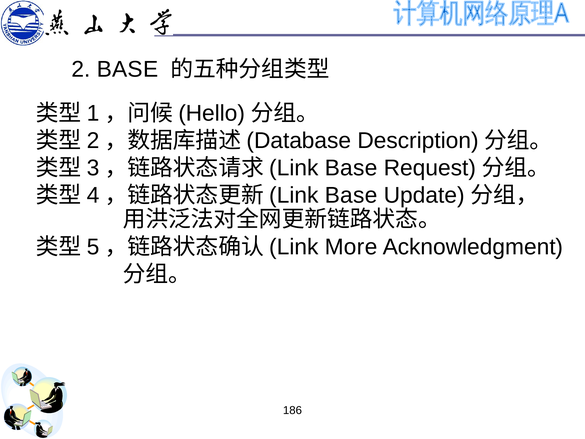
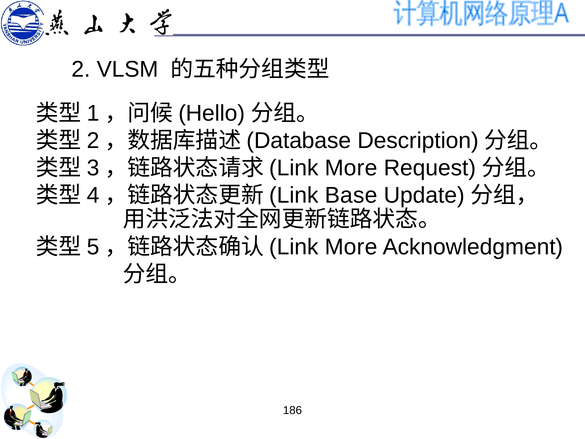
2 BASE: BASE -> VLSM
Base at (351, 168): Base -> More
